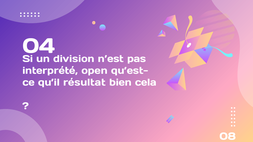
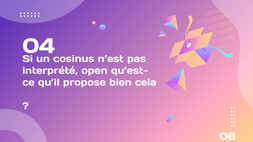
division: division -> cosinus
résultat: résultat -> propose
